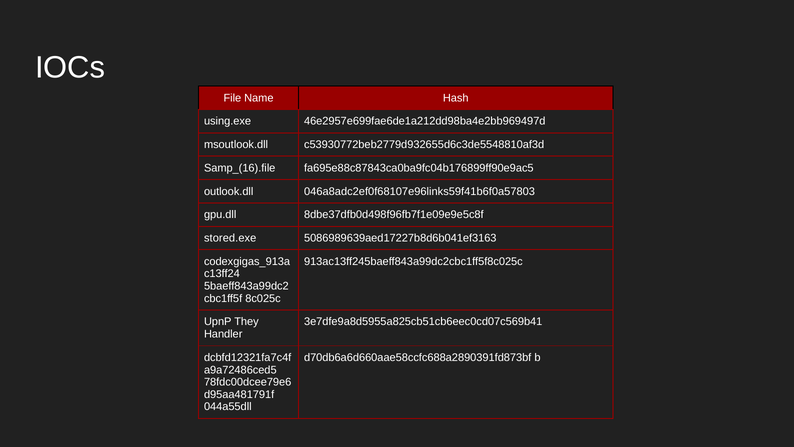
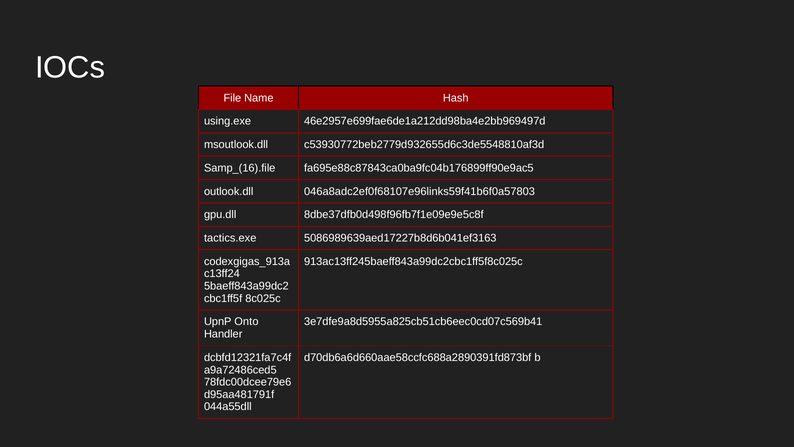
stored.exe: stored.exe -> tactics.exe
They: They -> Onto
